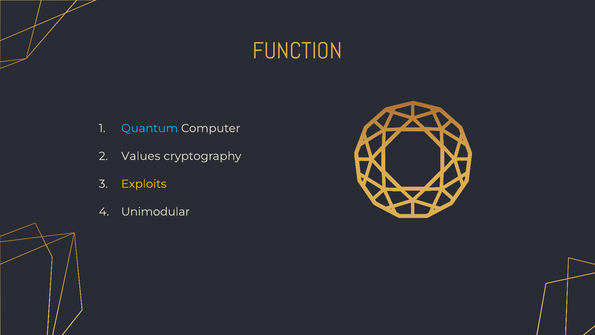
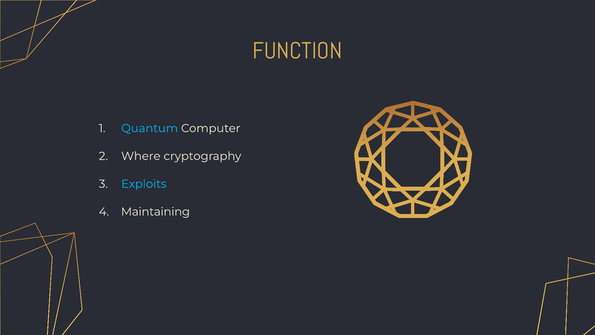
Values: Values -> Where
Exploits colour: yellow -> light blue
Unimodular: Unimodular -> Maintaining
